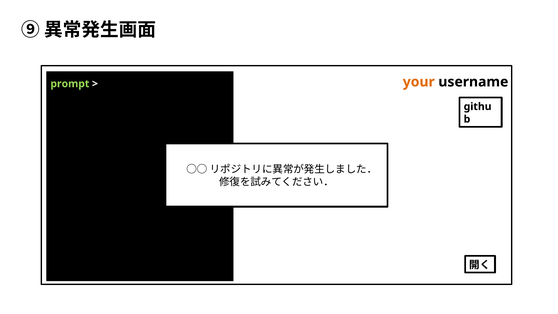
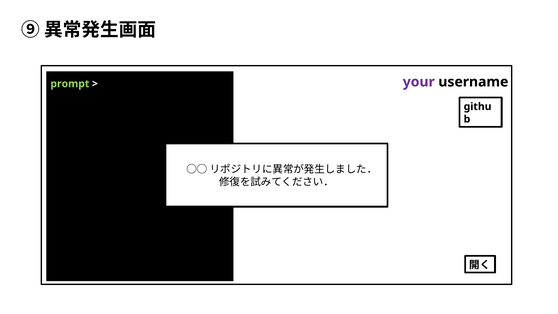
your colour: orange -> purple
